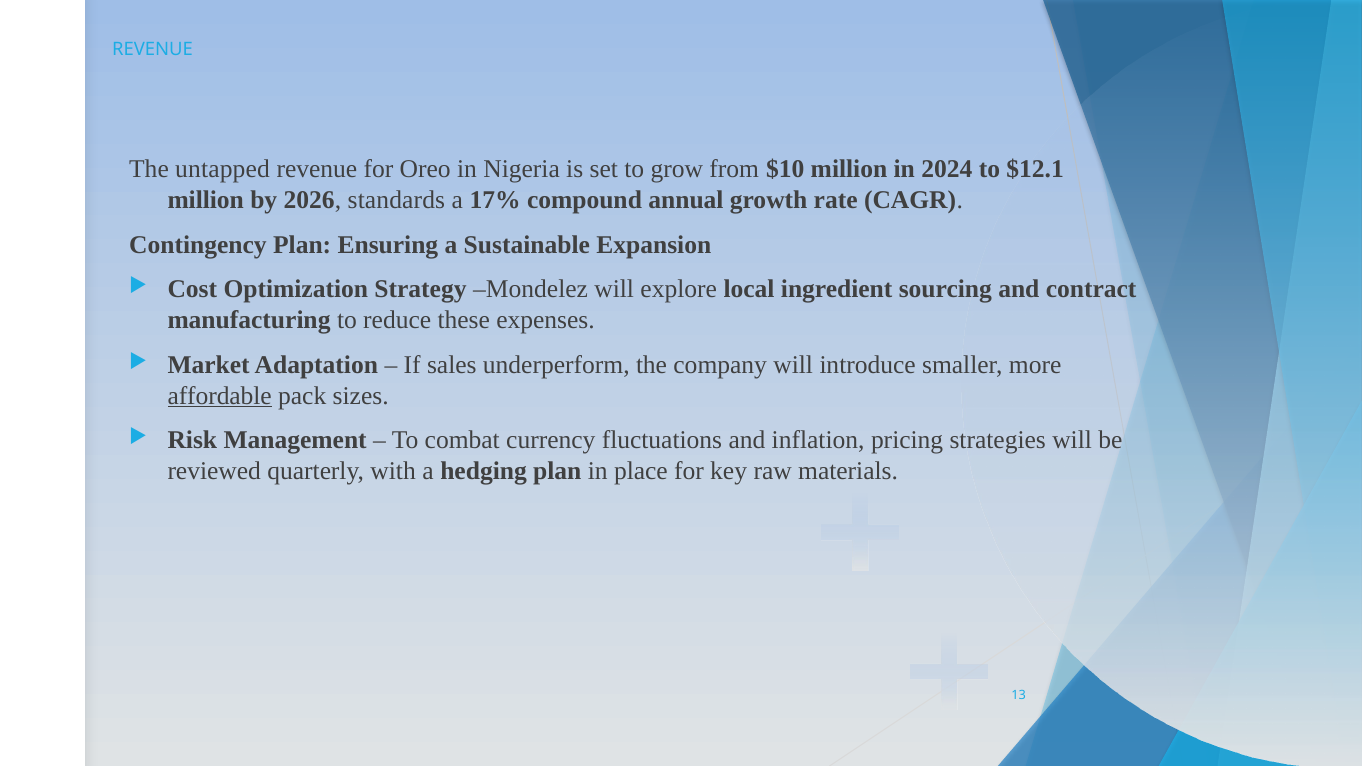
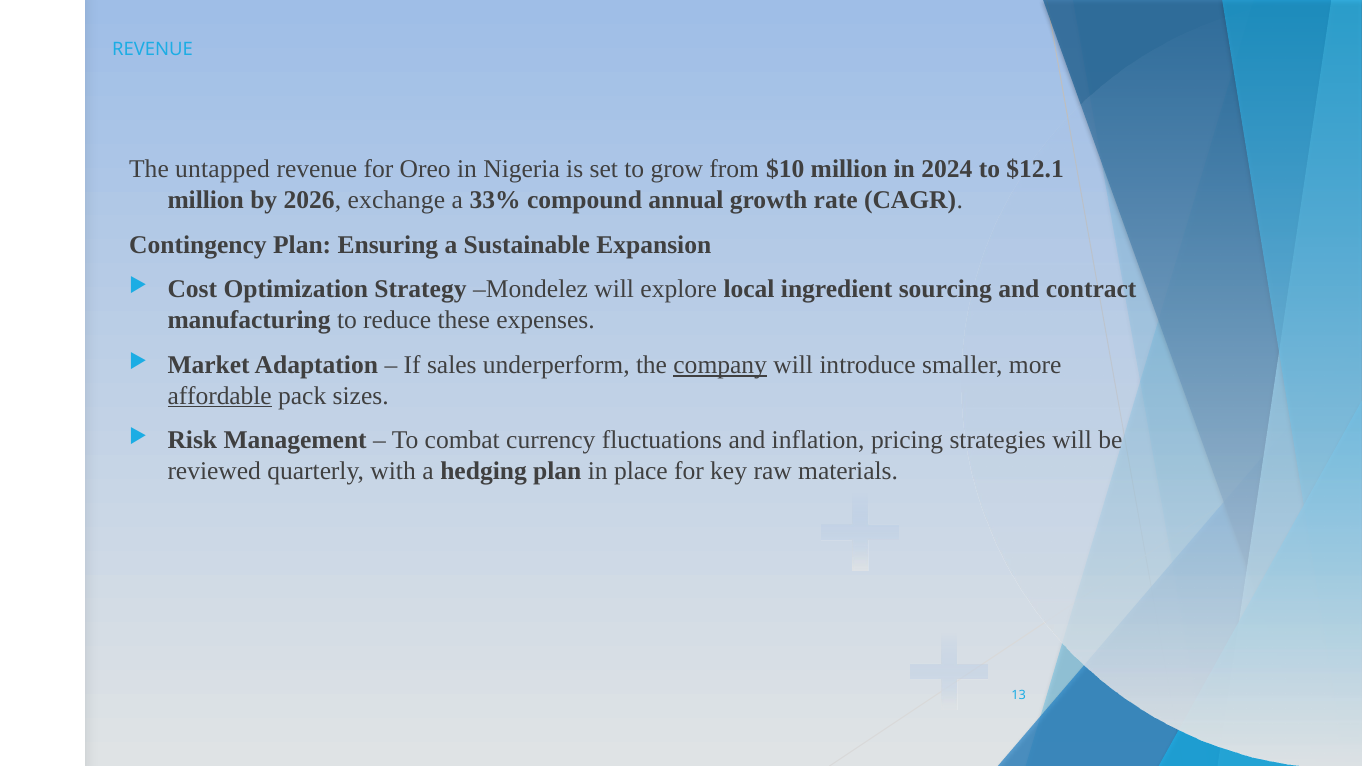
standards: standards -> exchange
17%: 17% -> 33%
company underline: none -> present
